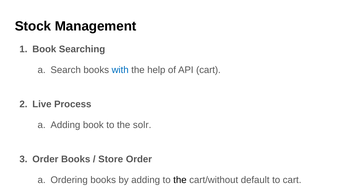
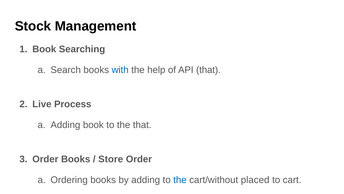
API cart: cart -> that
the solr: solr -> that
the at (180, 180) colour: black -> blue
default: default -> placed
